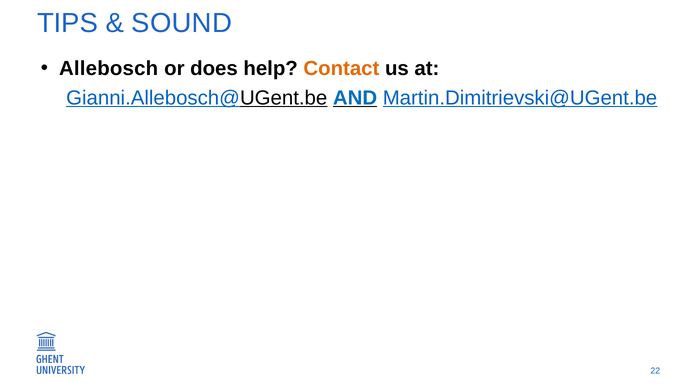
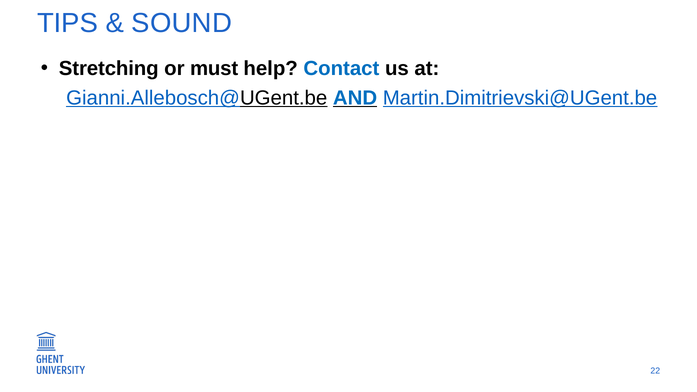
Allebosch: Allebosch -> Stretching
does: does -> must
Contact colour: orange -> blue
